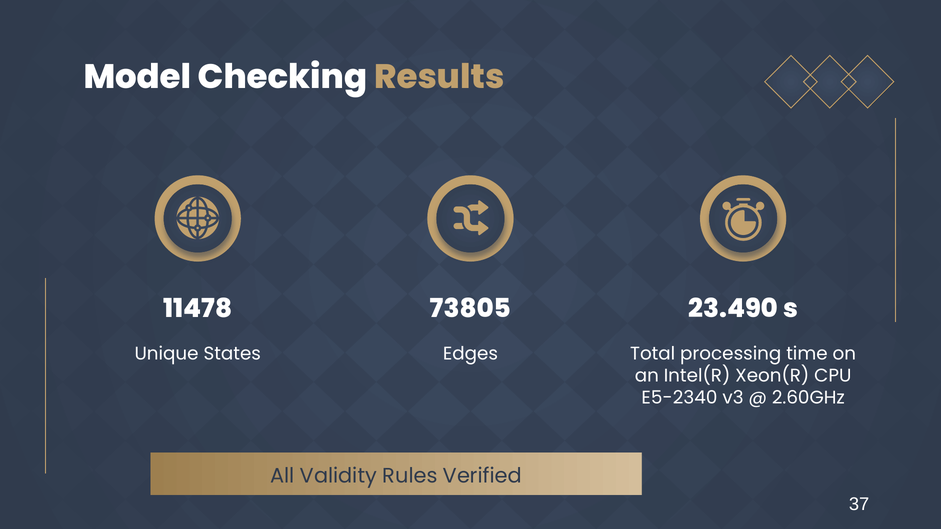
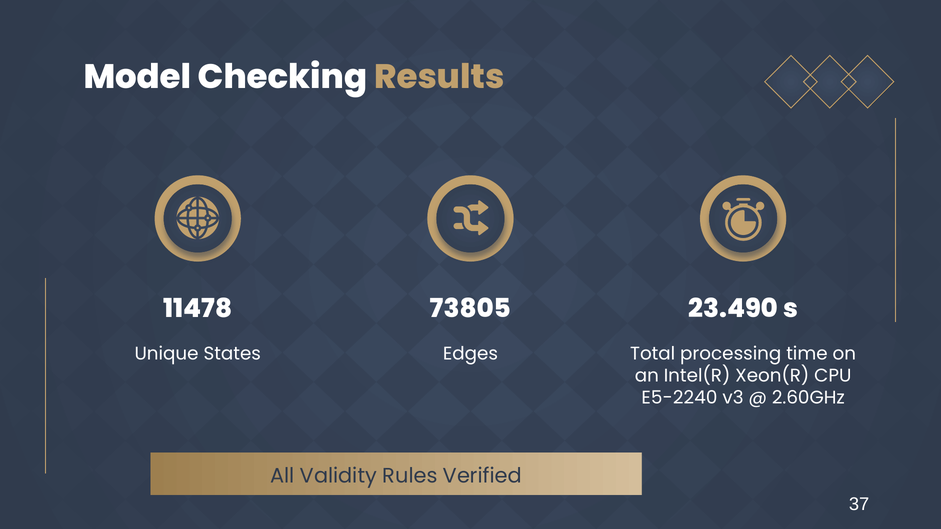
E5-2340: E5-2340 -> E5-2240
